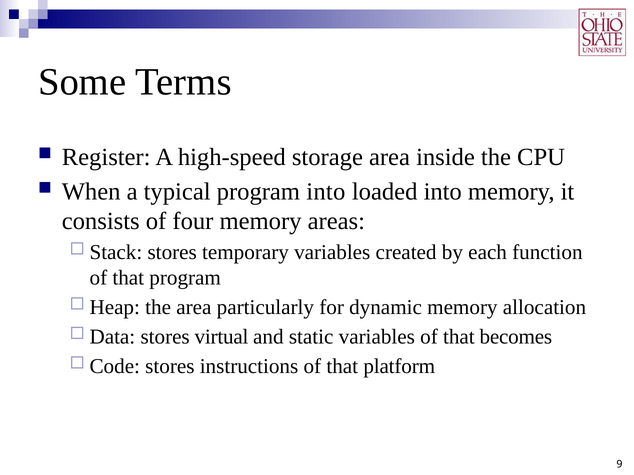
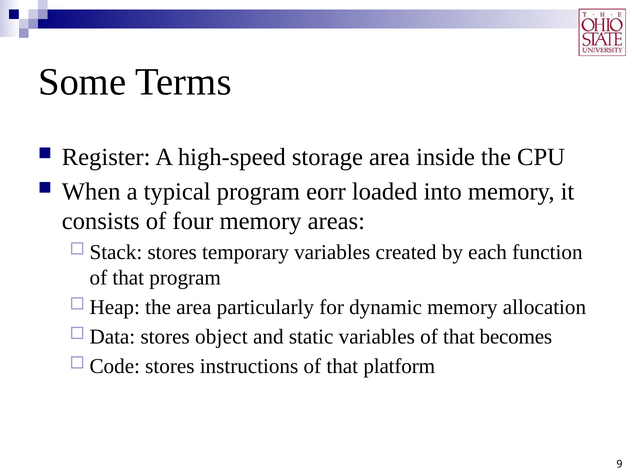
program into: into -> eorr
virtual: virtual -> object
